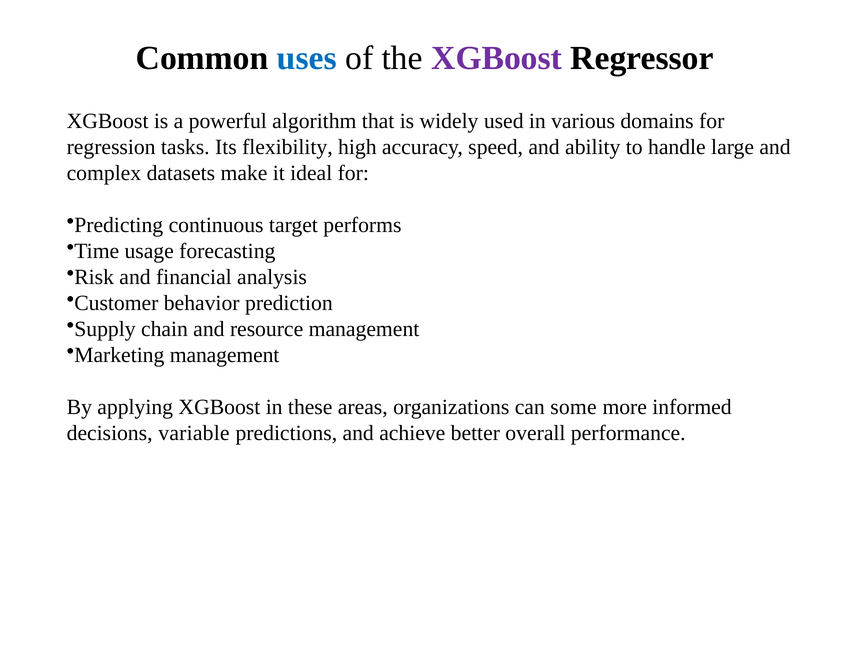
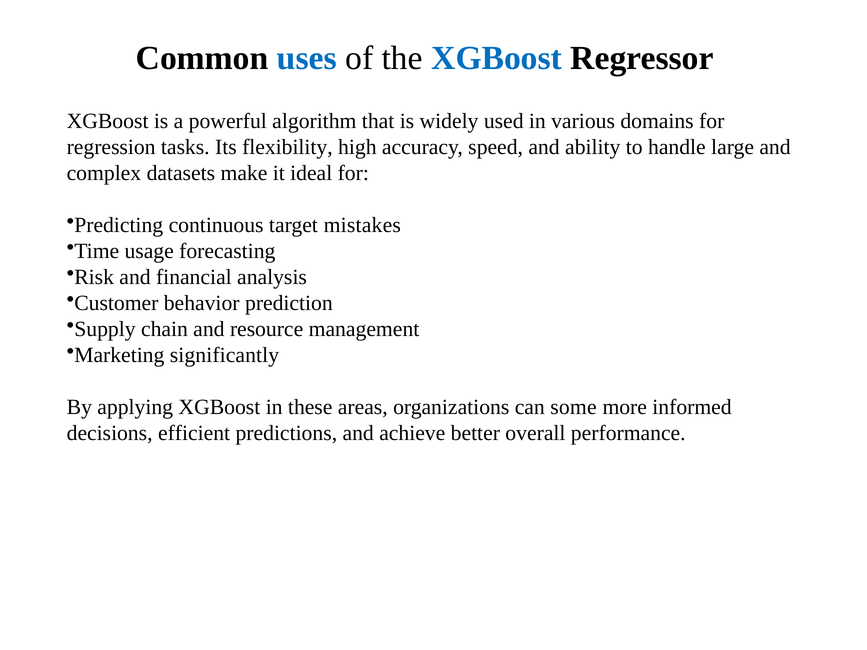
XGBoost at (497, 58) colour: purple -> blue
performs: performs -> mistakes
Marketing management: management -> significantly
variable: variable -> efficient
